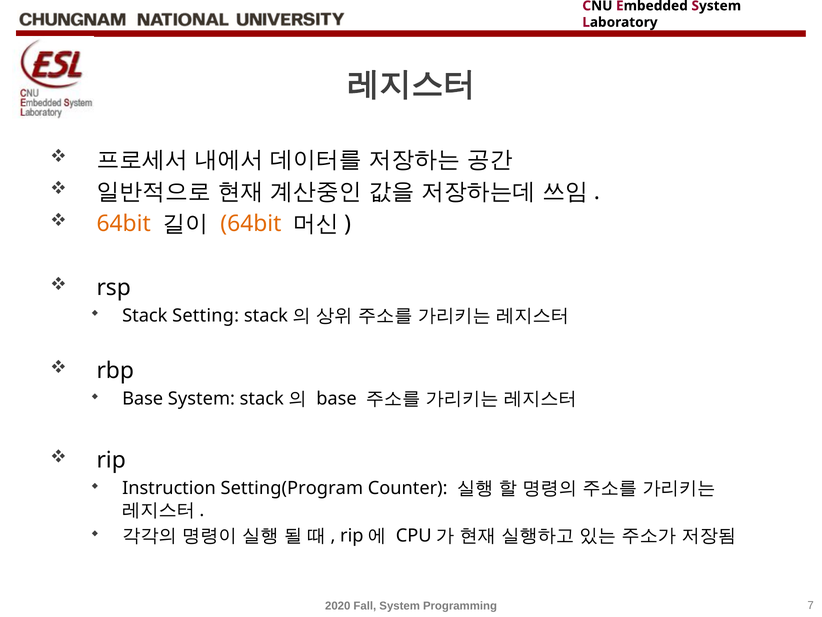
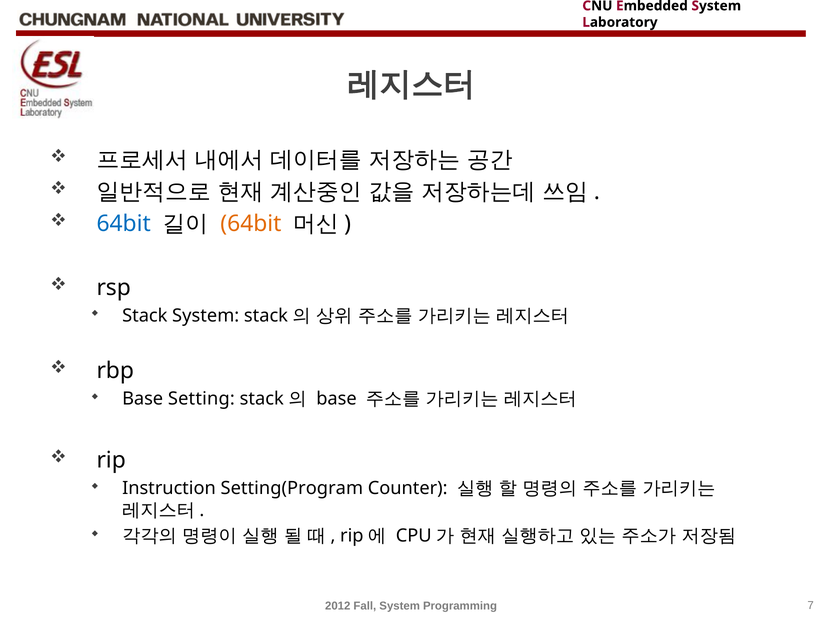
64bit at (124, 223) colour: orange -> blue
Stack Setting: Setting -> System
Base System: System -> Setting
2020: 2020 -> 2012
